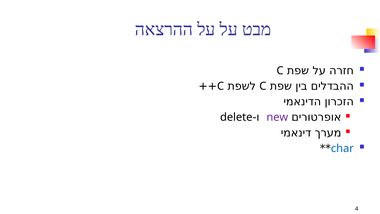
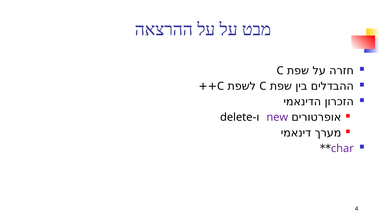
char colour: blue -> purple
